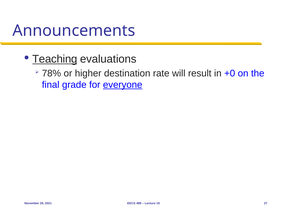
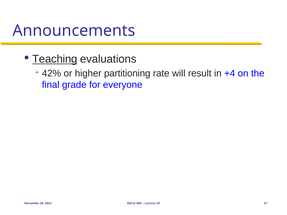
78%: 78% -> 42%
destination: destination -> partitioning
+0: +0 -> +4
everyone underline: present -> none
